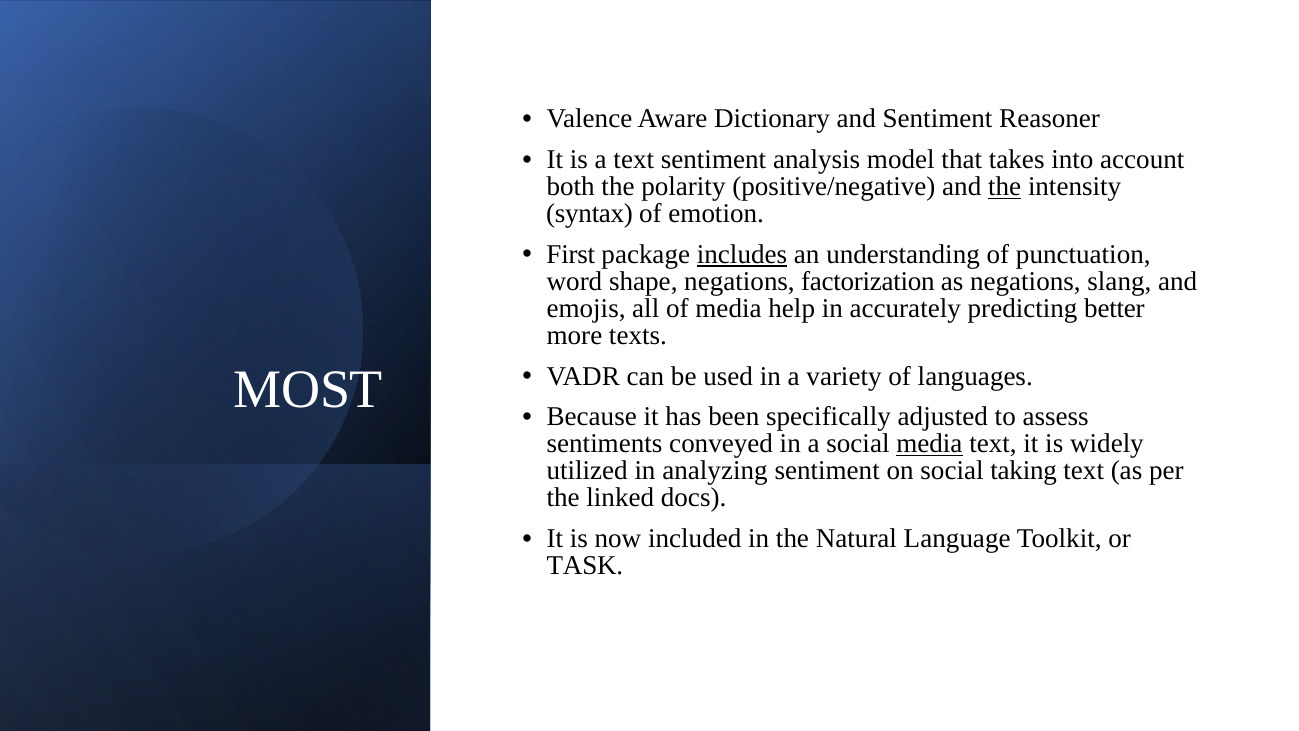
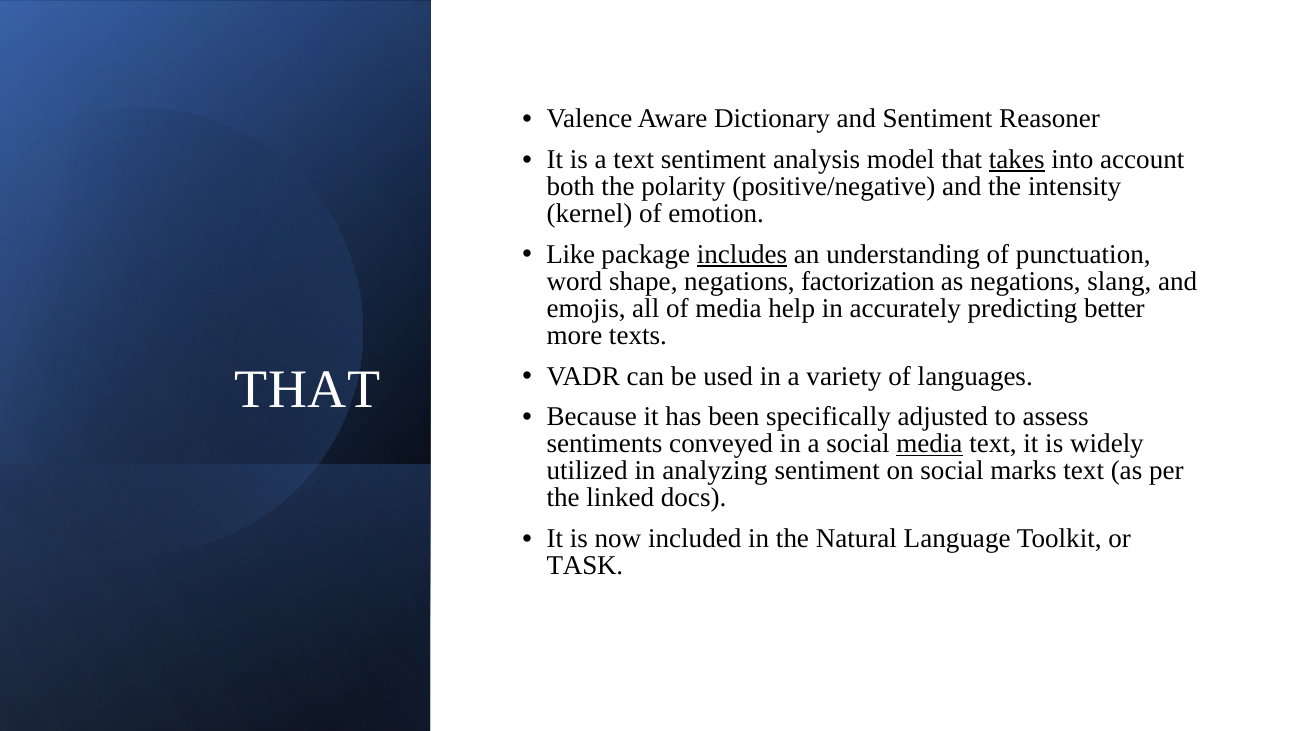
takes underline: none -> present
the at (1005, 187) underline: present -> none
syntax: syntax -> kernel
First: First -> Like
MOST at (308, 390): MOST -> THAT
taking: taking -> marks
